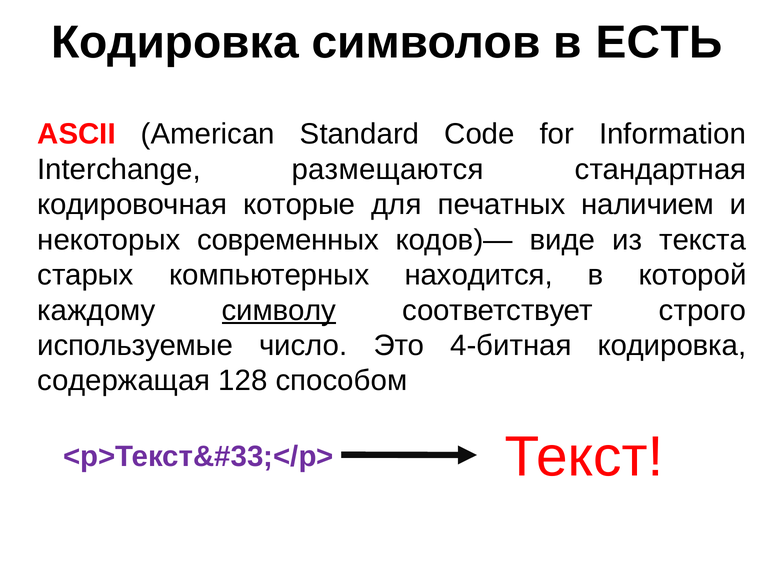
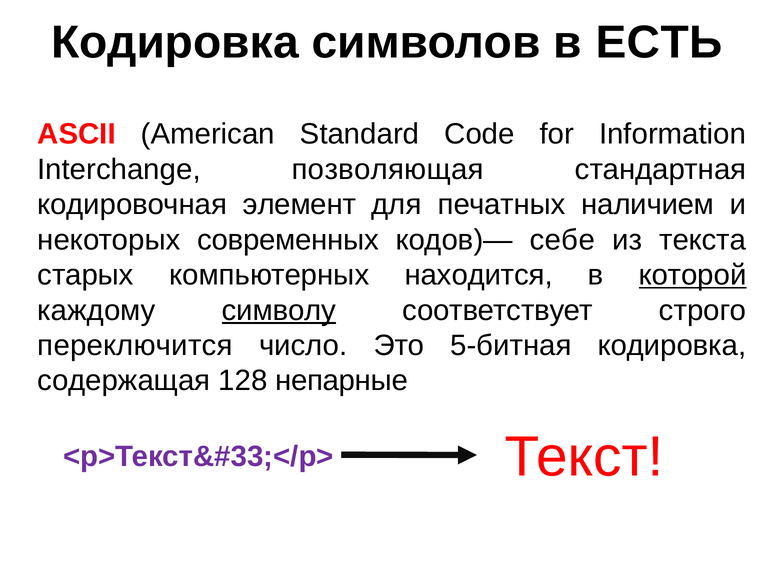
размещаются: размещаются -> позволяющая
которые: которые -> элемент
виде: виде -> себе
которой underline: none -> present
используемые: используемые -> переключится
4-битная: 4-битная -> 5-битная
способом: способом -> непарные
